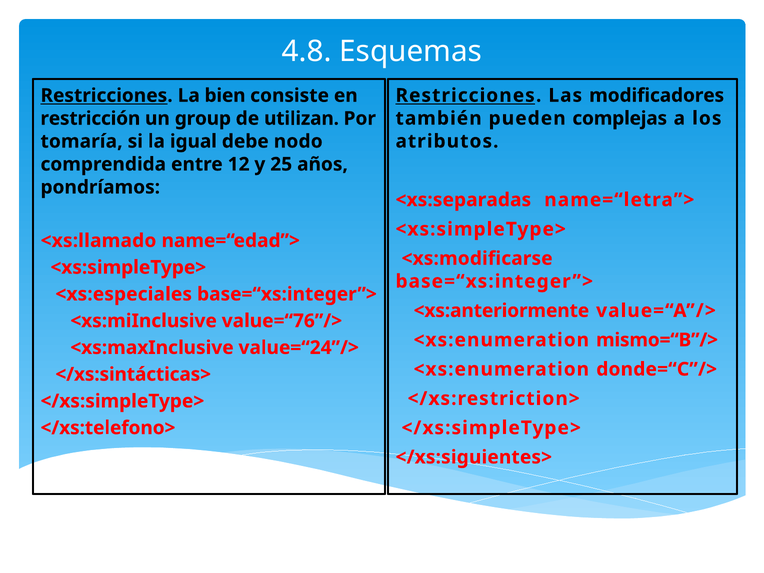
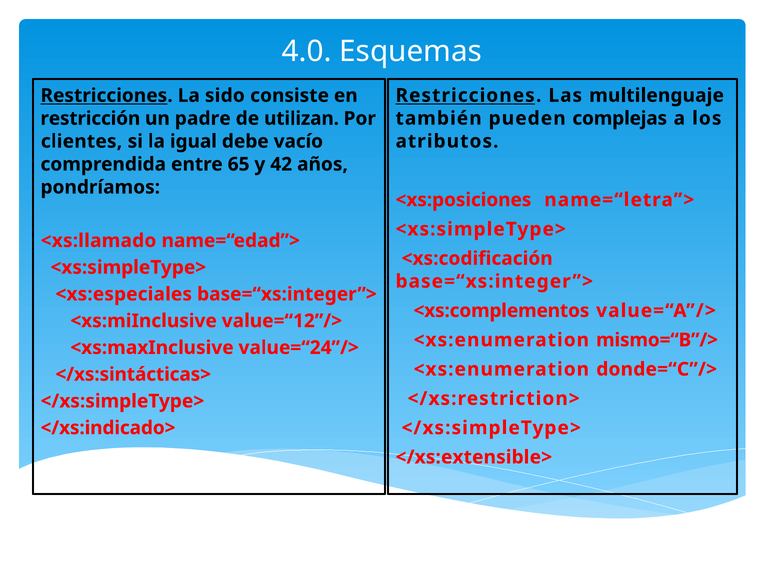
4.8: 4.8 -> 4.0
modificadores: modificadores -> multilenguaje
bien: bien -> sido
group: group -> padre
tomaría: tomaría -> clientes
nodo: nodo -> vacío
12: 12 -> 65
25: 25 -> 42
<xs:separadas: <xs:separadas -> <xs:posiciones
<xs:modificarse: <xs:modificarse -> <xs:codificación
<xs:anteriormente: <xs:anteriormente -> <xs:complementos
value=“76”/>: value=“76”/> -> value=“12”/>
</xs:telefono>: </xs:telefono> -> </xs:indicado>
</xs:siguientes>: </xs:siguientes> -> </xs:extensible>
